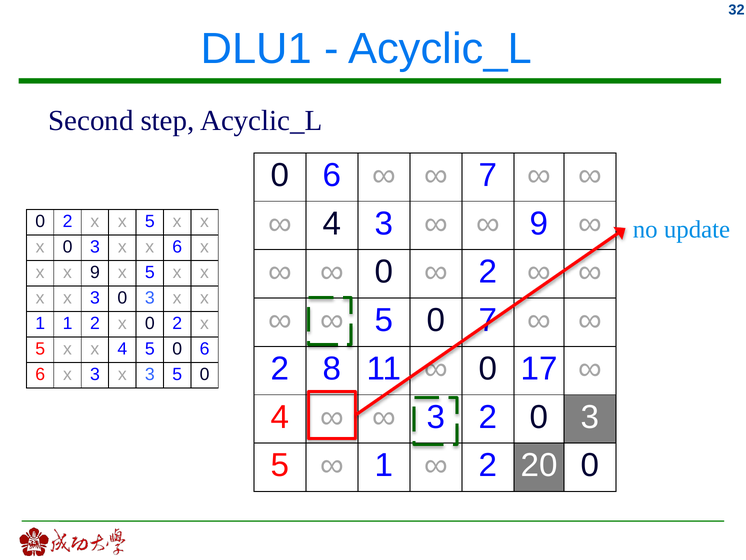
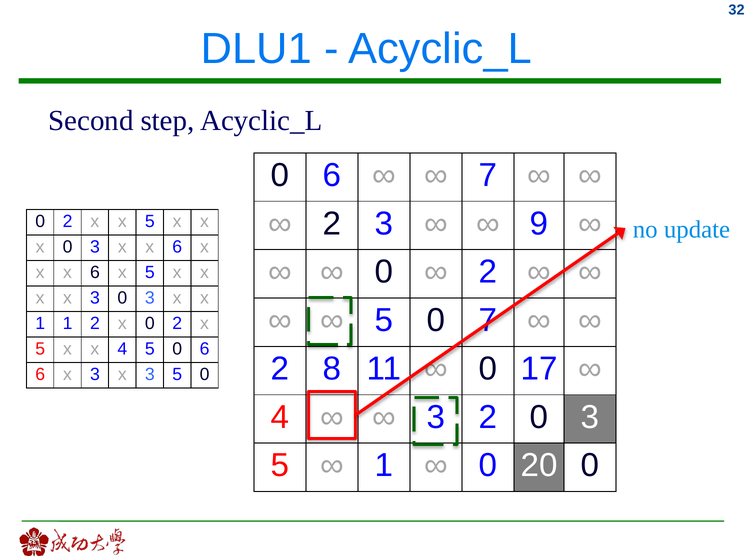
4 at (332, 223): 4 -> 2
9 at (95, 272): 9 -> 6
2 at (488, 465): 2 -> 0
